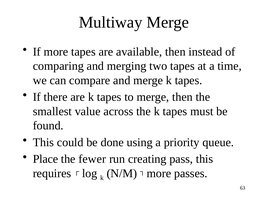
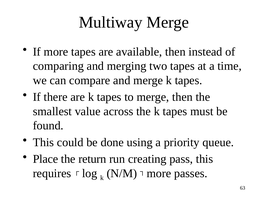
fewer: fewer -> return
